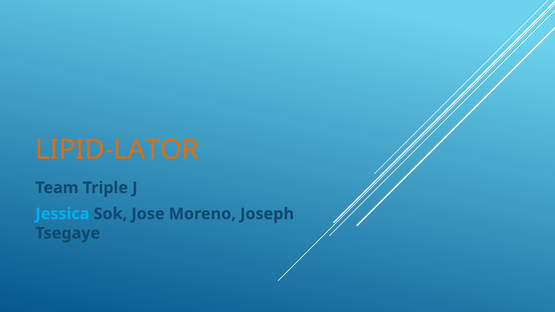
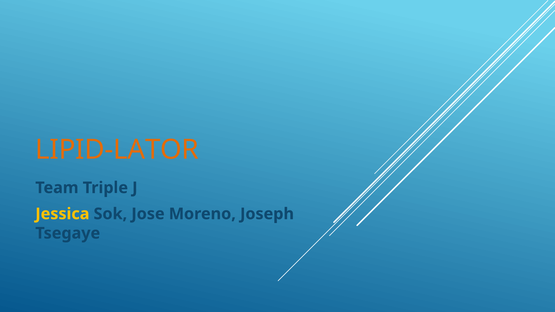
Jessica colour: light blue -> yellow
